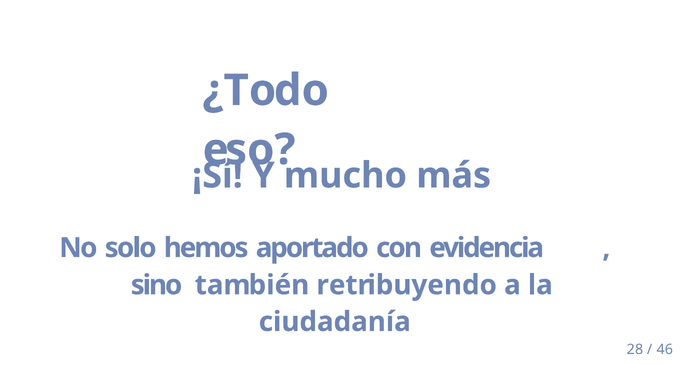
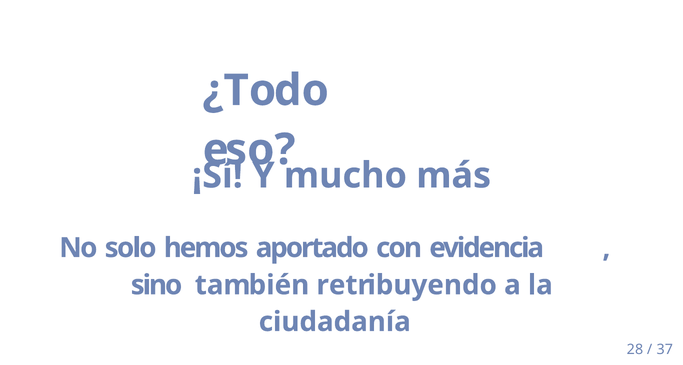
46: 46 -> 37
